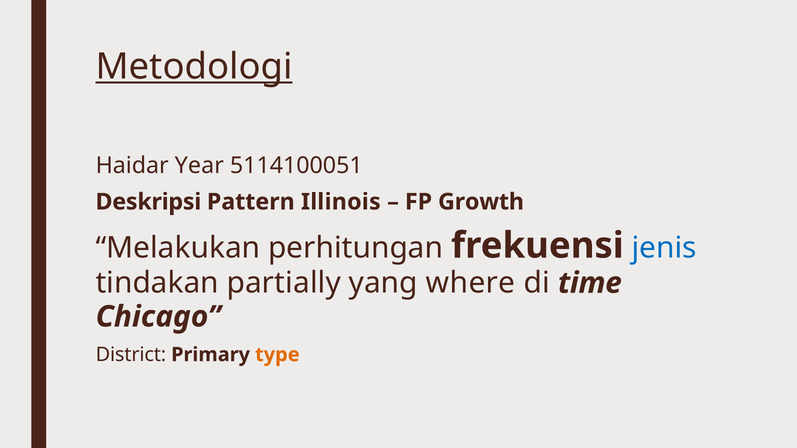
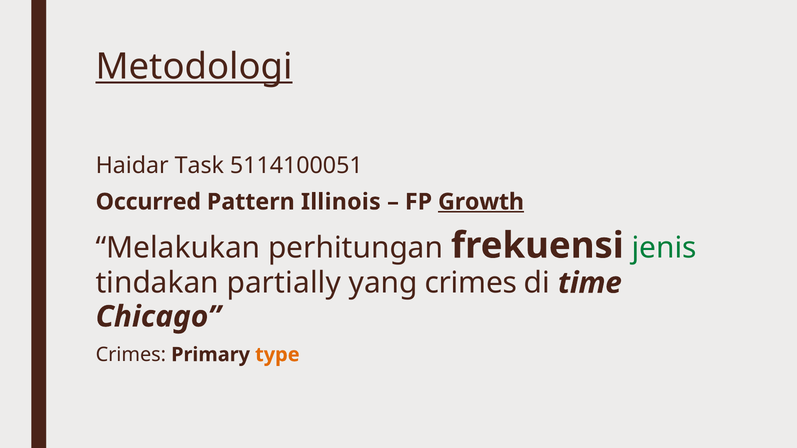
Year: Year -> Task
Deskripsi: Deskripsi -> Occurred
Growth underline: none -> present
jenis colour: blue -> green
yang where: where -> crimes
District at (131, 355): District -> Crimes
